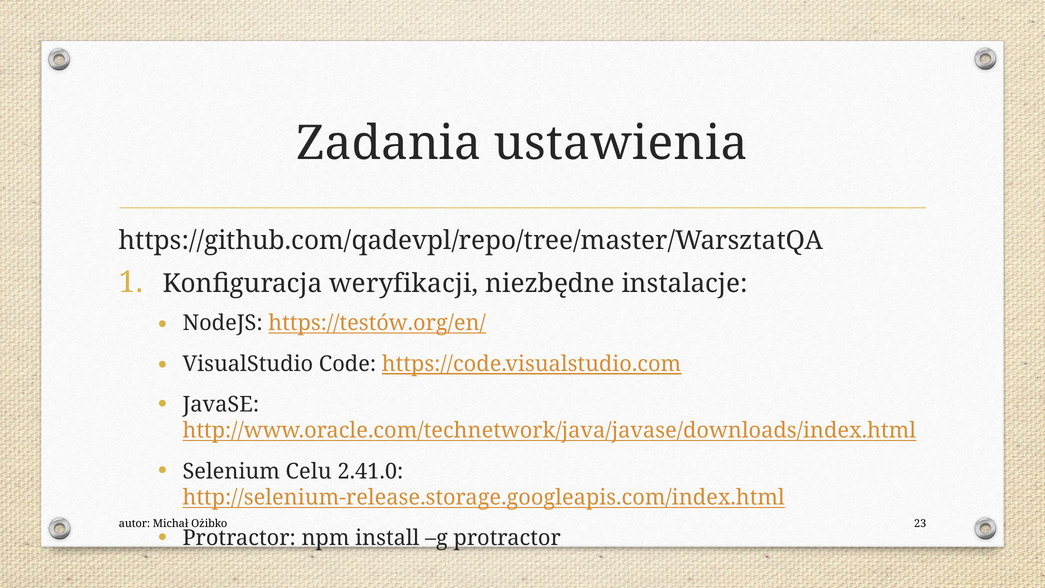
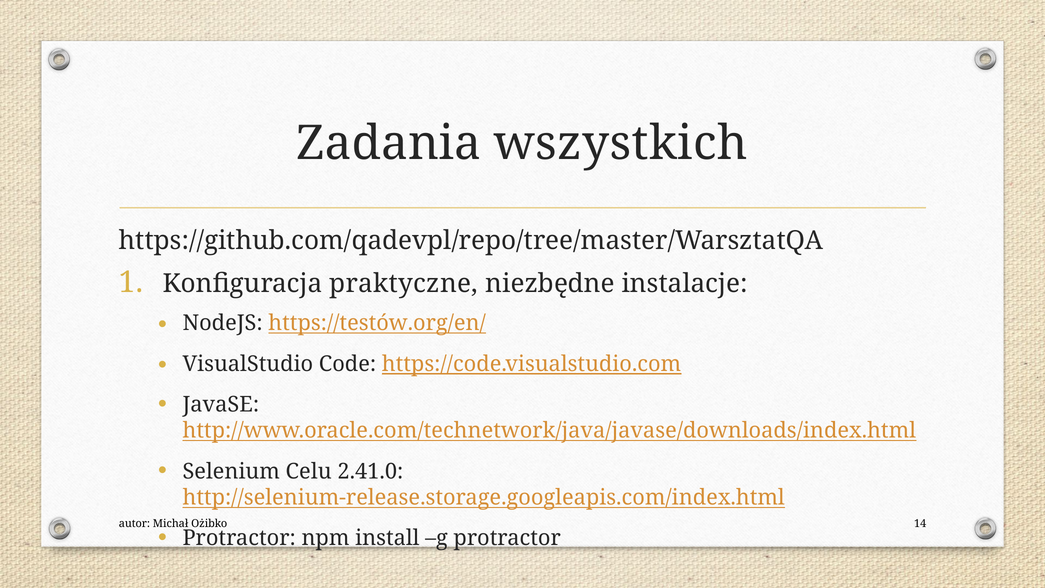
ustawienia: ustawienia -> wszystkich
weryfikacji: weryfikacji -> praktyczne
23: 23 -> 14
